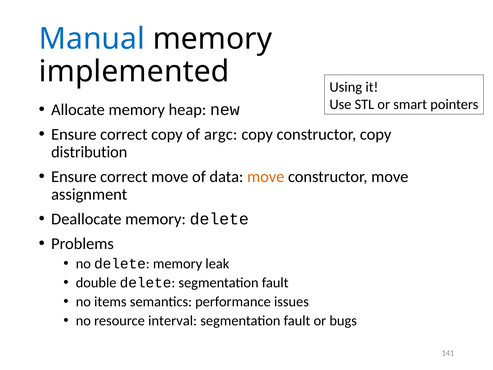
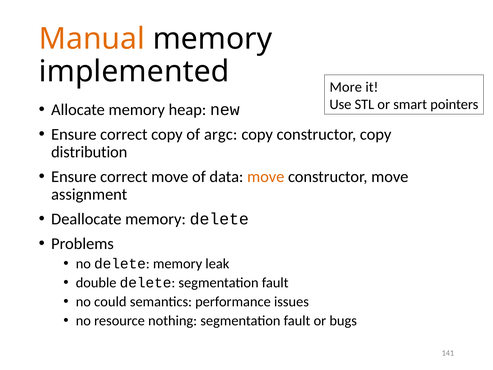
Manual colour: blue -> orange
Using: Using -> More
items: items -> could
interval: interval -> nothing
